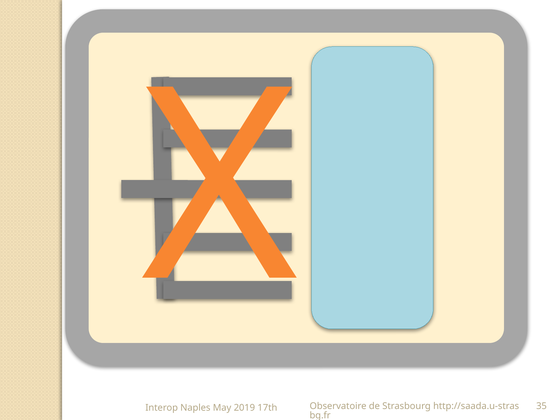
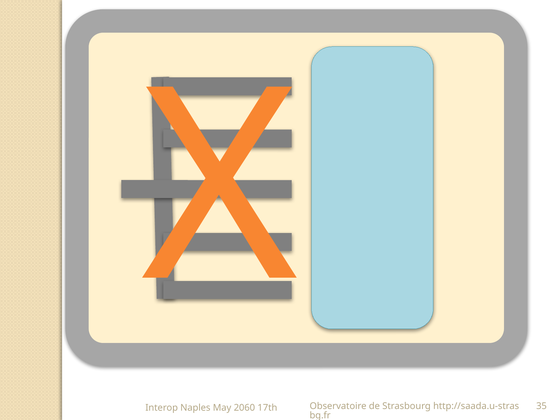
2019: 2019 -> 2060
